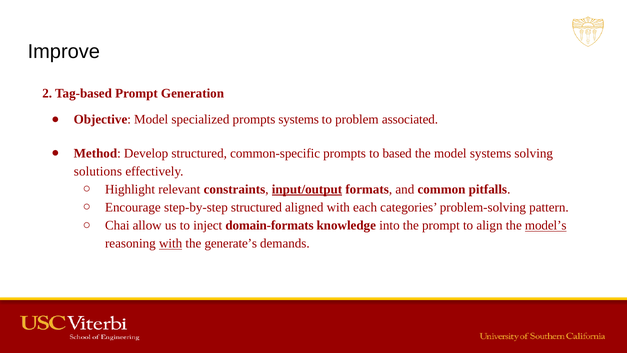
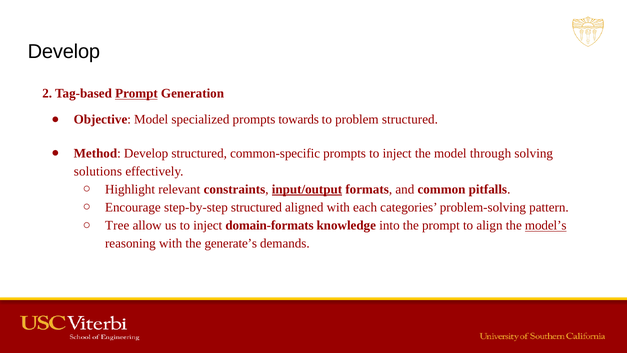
Improve at (64, 52): Improve -> Develop
Prompt at (136, 93) underline: none -> present
prompts systems: systems -> towards
problem associated: associated -> structured
prompts to based: based -> inject
model systems: systems -> through
Chai: Chai -> Tree
with at (171, 243) underline: present -> none
